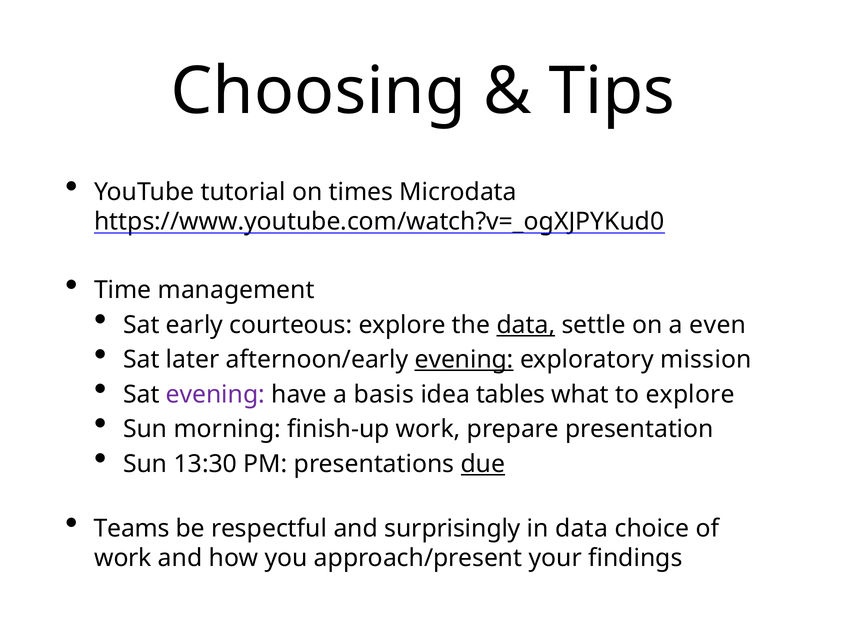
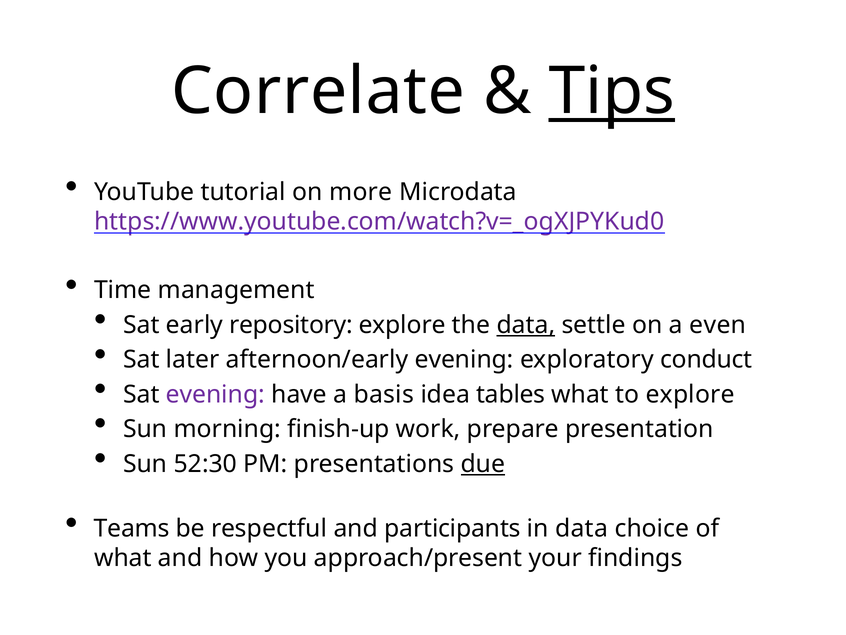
Choosing: Choosing -> Correlate
Tips underline: none -> present
times: times -> more
https://www.youtube.com/watch?v=_ogXJPYKud0 colour: black -> purple
courteous: courteous -> repository
evening at (464, 359) underline: present -> none
mission: mission -> conduct
13:30: 13:30 -> 52:30
surprisingly: surprisingly -> participants
work at (123, 558): work -> what
